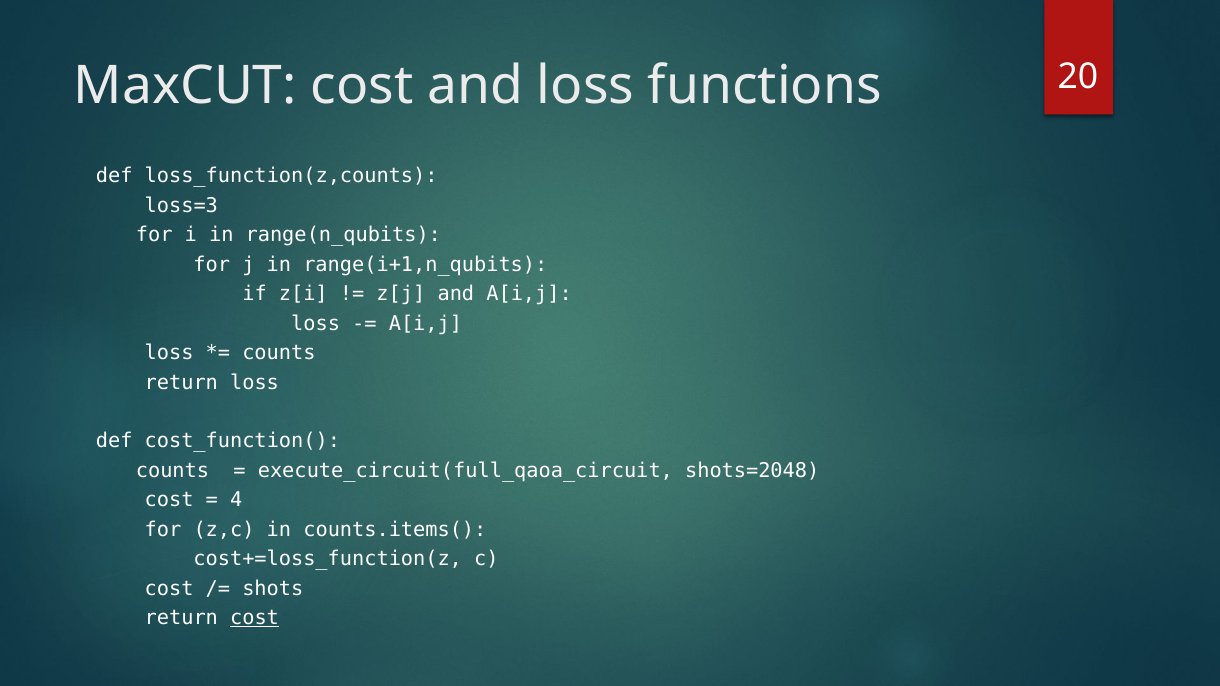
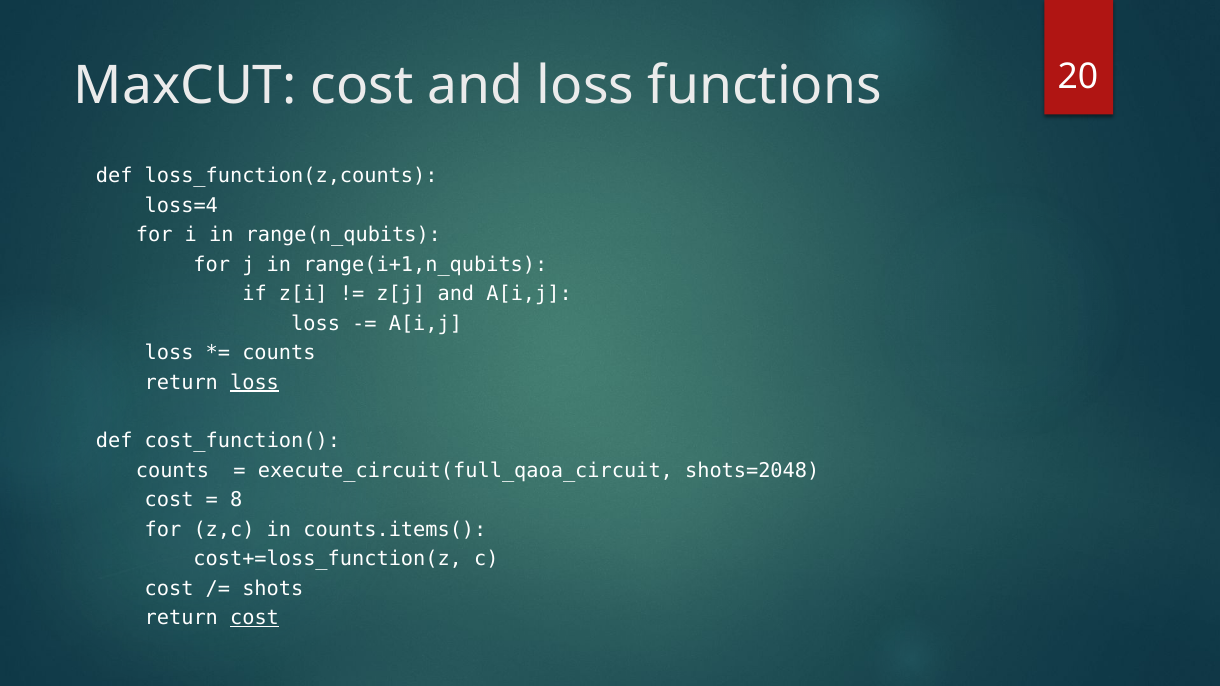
loss=3: loss=3 -> loss=4
loss at (255, 382) underline: none -> present
4: 4 -> 8
